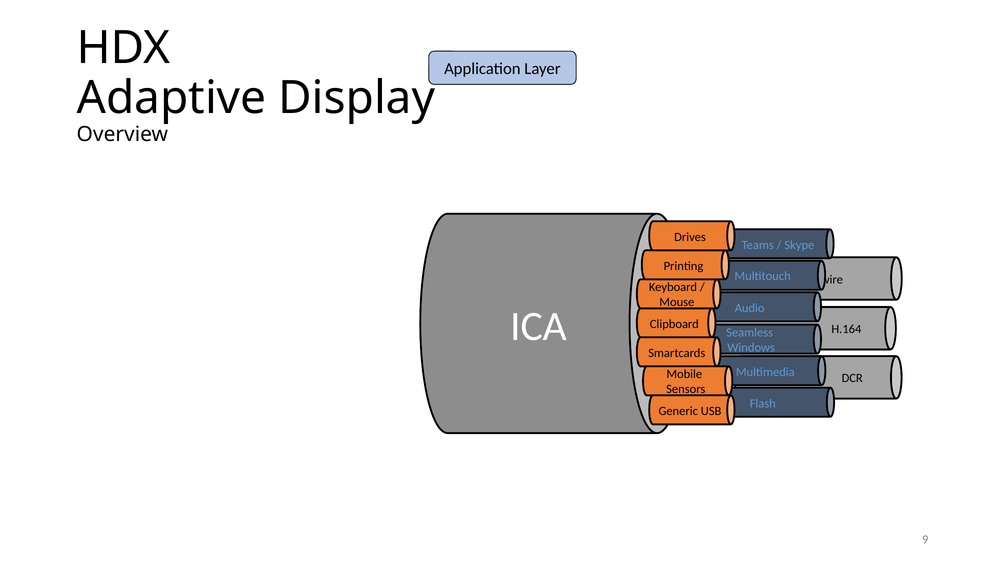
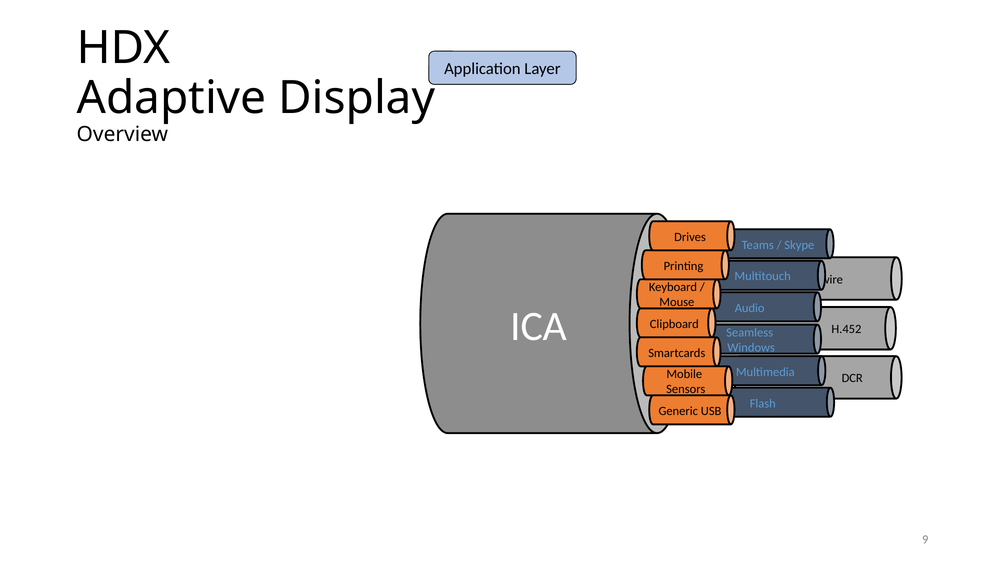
H.164: H.164 -> H.452
